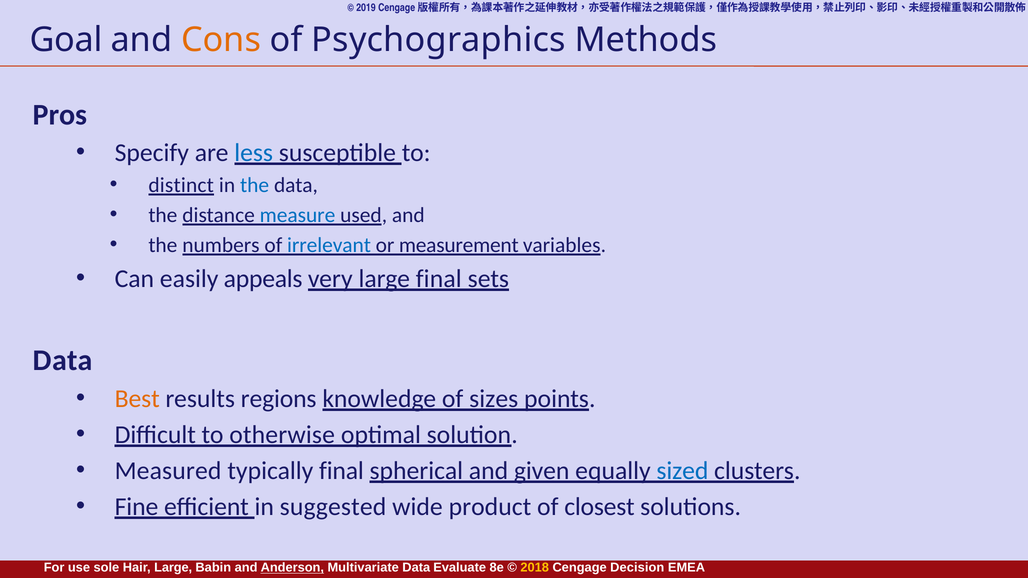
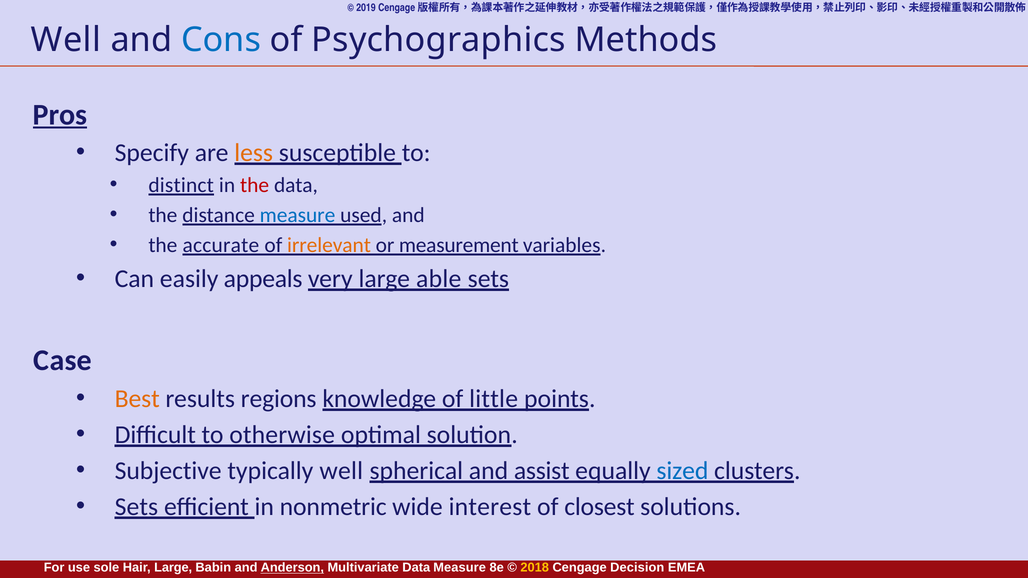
Goal at (66, 40): Goal -> Well
Cons colour: orange -> blue
Pros underline: none -> present
less colour: blue -> orange
the at (255, 185) colour: blue -> red
numbers: numbers -> accurate
irrelevant colour: blue -> orange
large final: final -> able
Data at (63, 361): Data -> Case
sizes: sizes -> little
Measured: Measured -> Subjective
typically final: final -> well
given: given -> assist
Fine at (136, 507): Fine -> Sets
suggested: suggested -> nonmetric
product: product -> interest
Data Evaluate: Evaluate -> Measure
